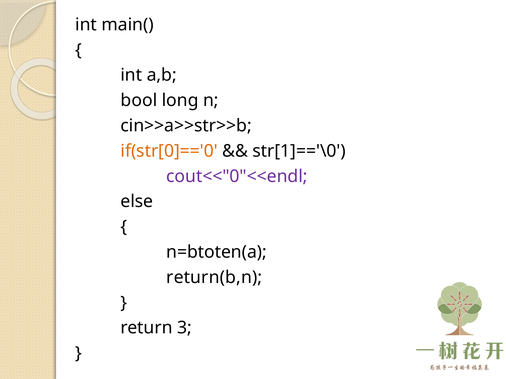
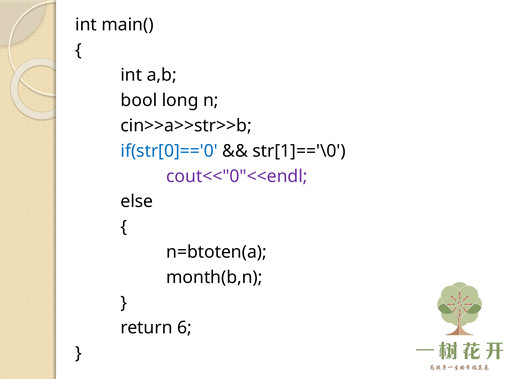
if(str[0]=='0 colour: orange -> blue
return(b,n: return(b,n -> month(b,n
3: 3 -> 6
